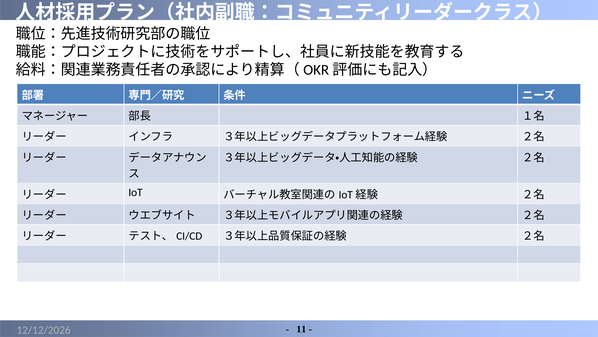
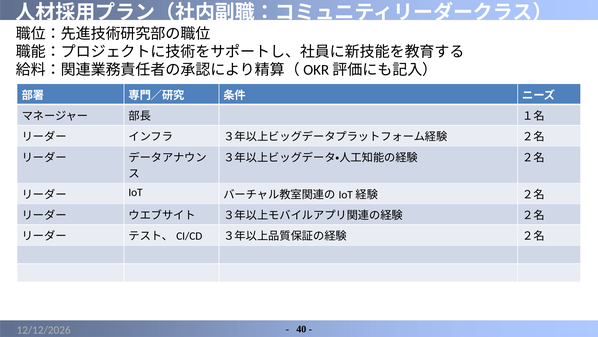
11: 11 -> 40
